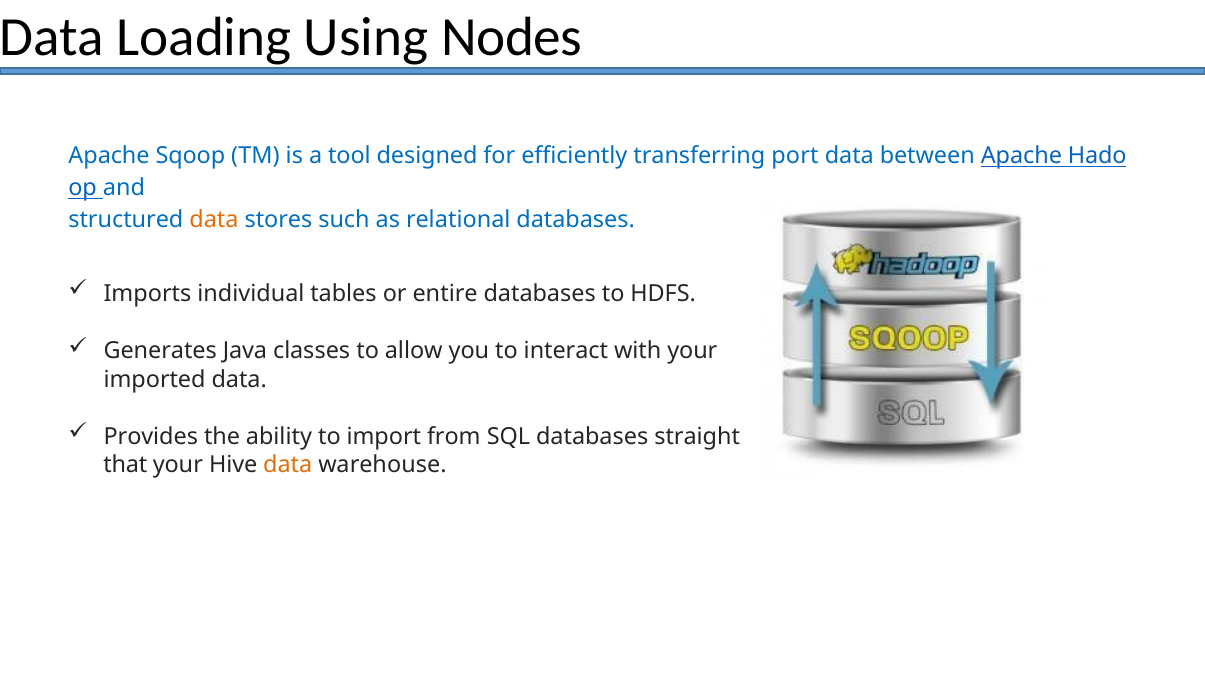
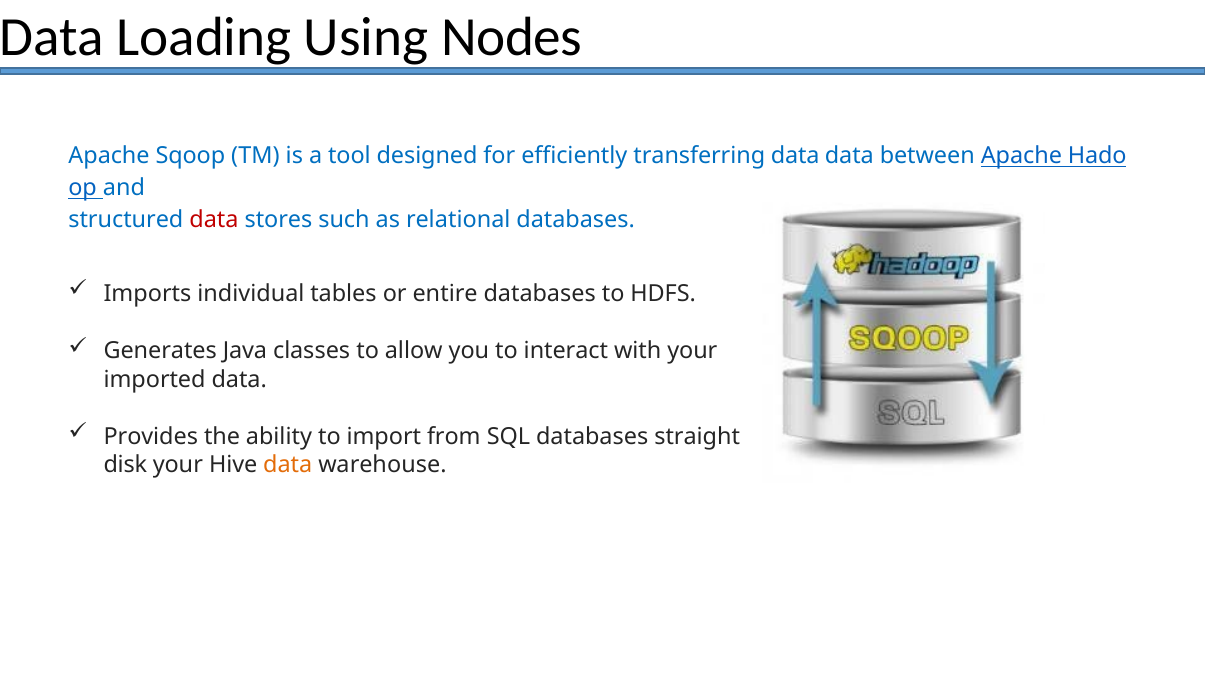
transferring port: port -> data
data at (214, 219) colour: orange -> red
that: that -> disk
